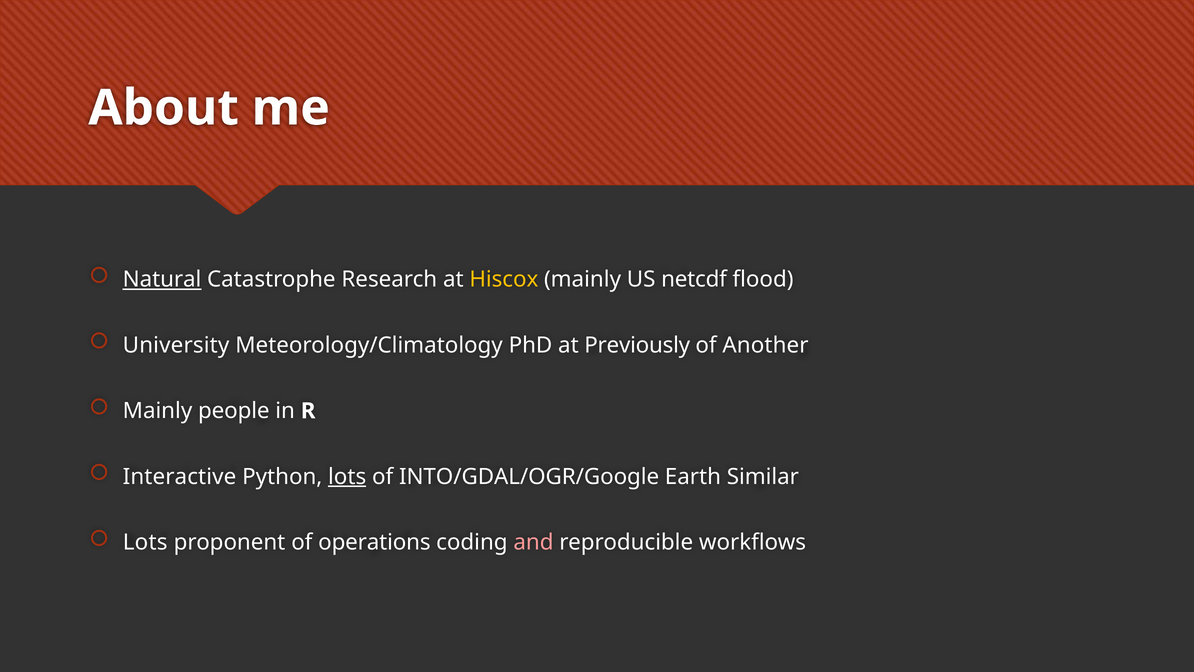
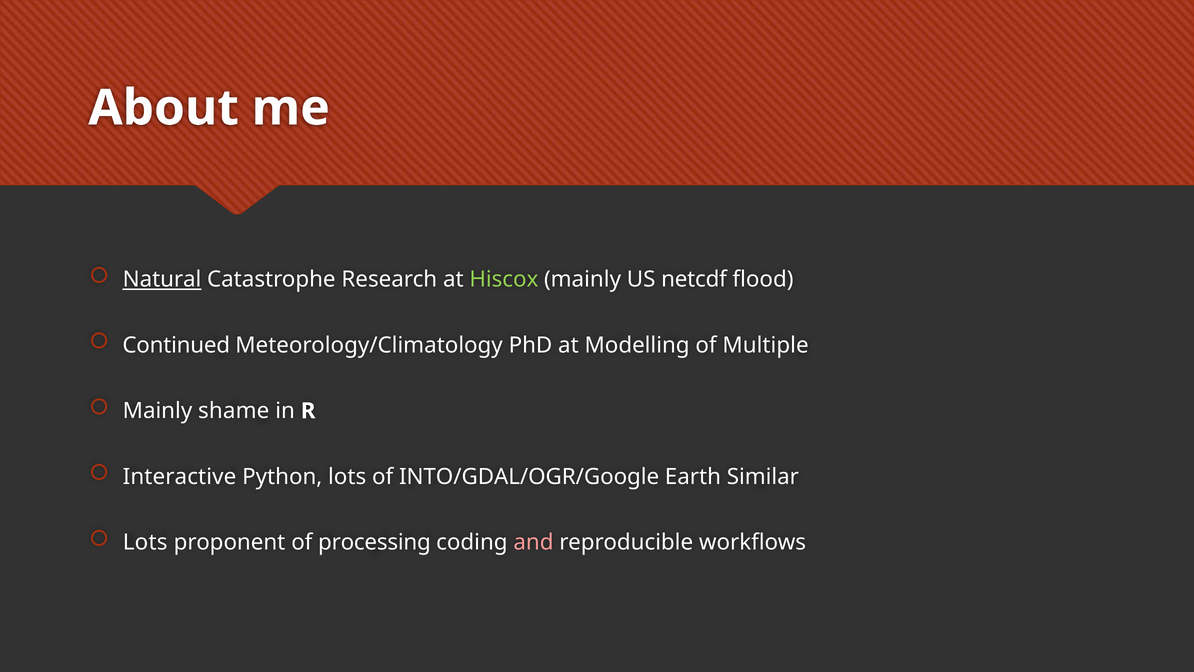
Hiscox colour: yellow -> light green
University: University -> Continued
Previously: Previously -> Modelling
Another: Another -> Multiple
people: people -> shame
lots at (347, 476) underline: present -> none
operations: operations -> processing
